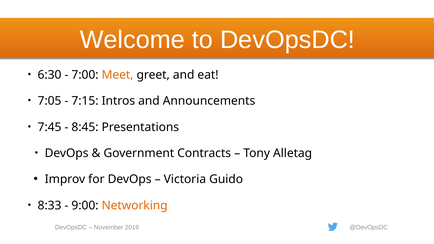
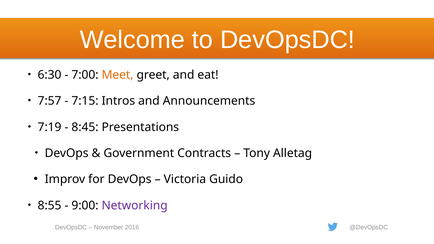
7:05: 7:05 -> 7:57
7:45: 7:45 -> 7:19
8:33: 8:33 -> 8:55
Networking colour: orange -> purple
